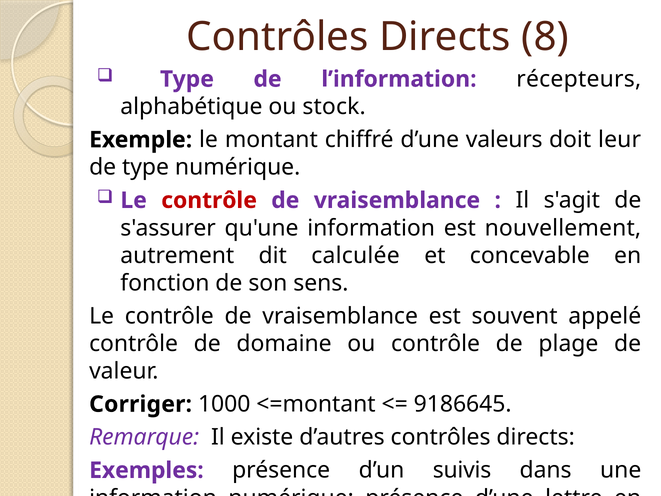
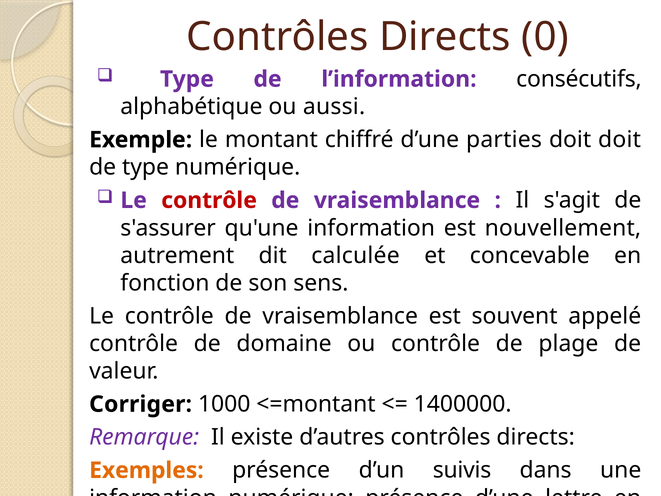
8: 8 -> 0
récepteurs: récepteurs -> consécutifs
stock: stock -> aussi
valeurs: valeurs -> parties
doit leur: leur -> doit
9186645: 9186645 -> 1400000
Exemples colour: purple -> orange
